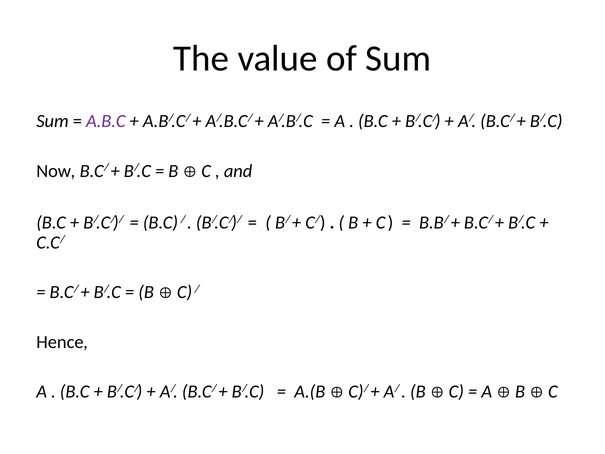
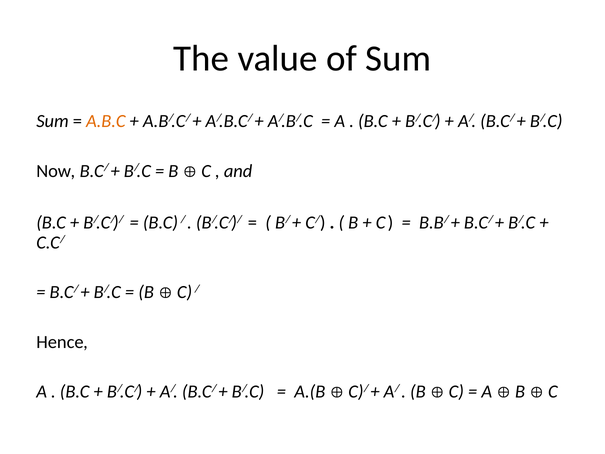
A.B.C colour: purple -> orange
